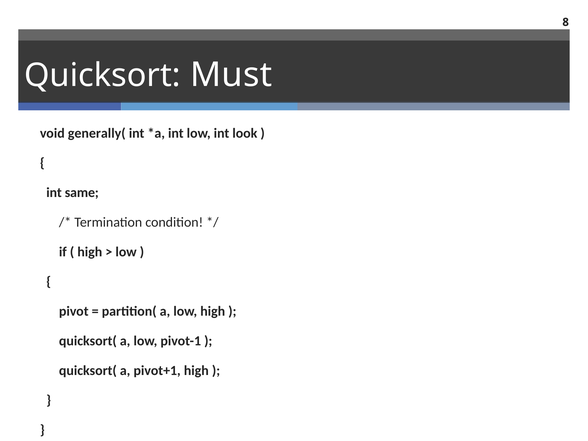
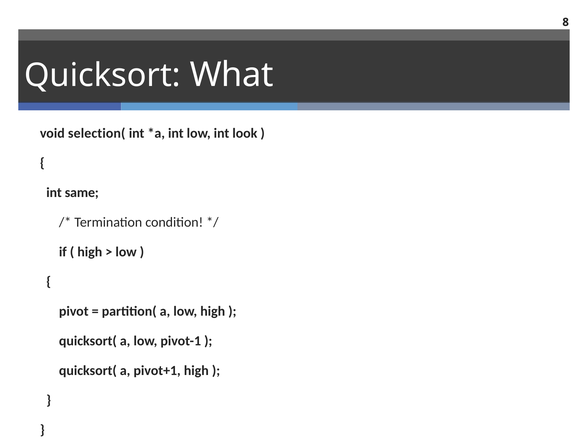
Must: Must -> What
generally(: generally( -> selection(
